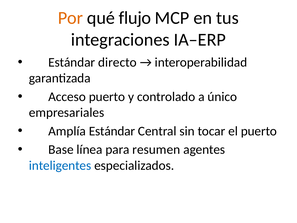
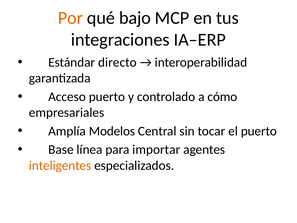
flujo: flujo -> bajo
único: único -> cómo
Estándar: Estándar -> Modelos
resumen: resumen -> importar
inteligentes colour: blue -> orange
